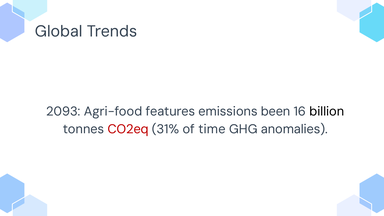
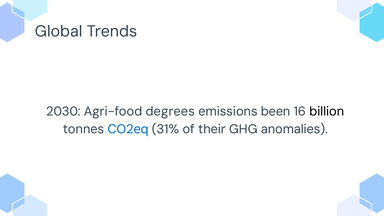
2093: 2093 -> 2030
features: features -> degrees
CO2eq colour: red -> blue
time: time -> their
